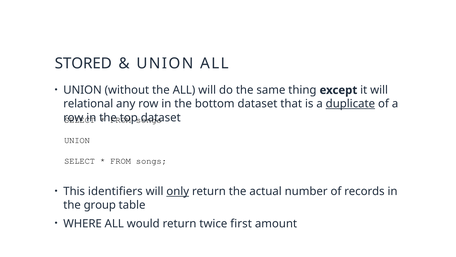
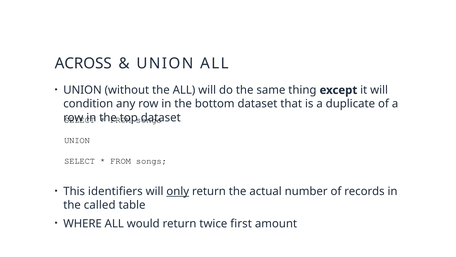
STORED: STORED -> ACROSS
relational: relational -> condition
duplicate underline: present -> none
group: group -> called
